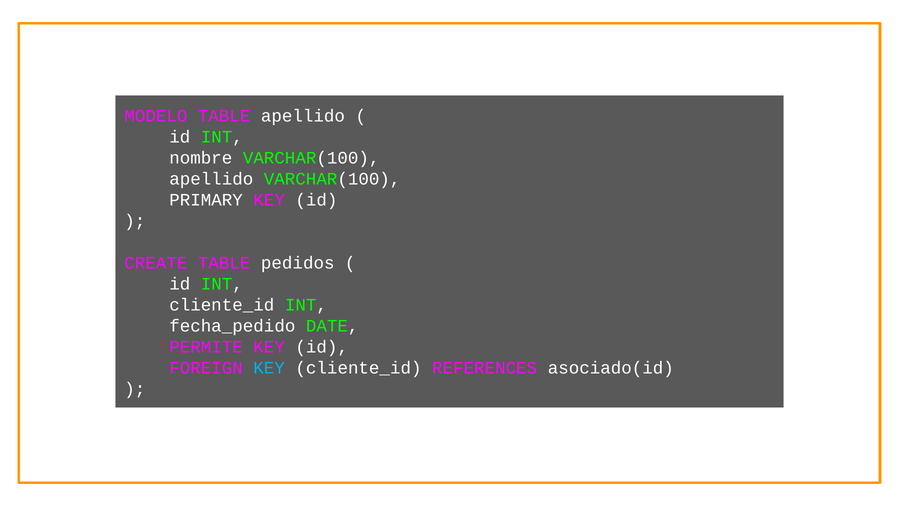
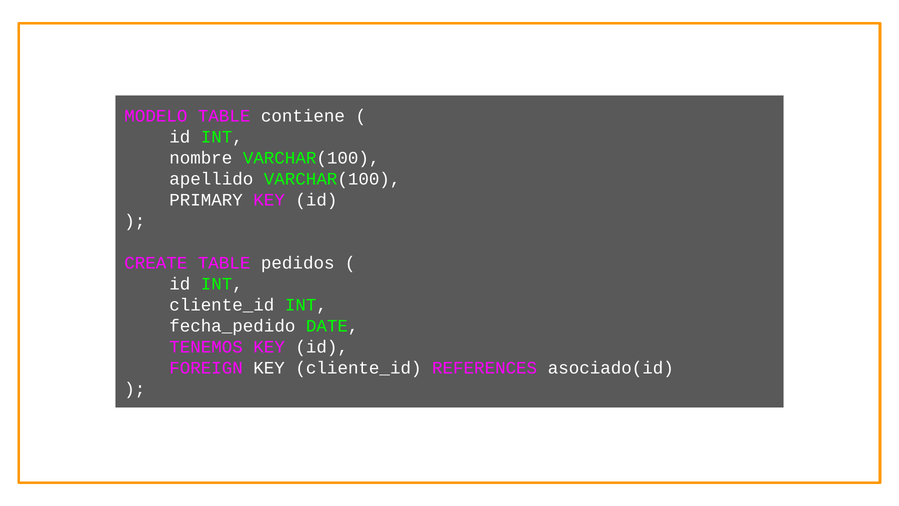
TABLE apellido: apellido -> contiene
PERMITE: PERMITE -> TENEMOS
KEY at (269, 368) colour: light blue -> white
